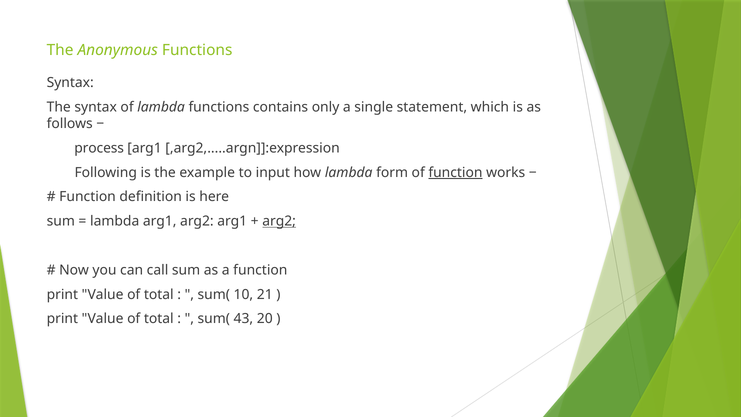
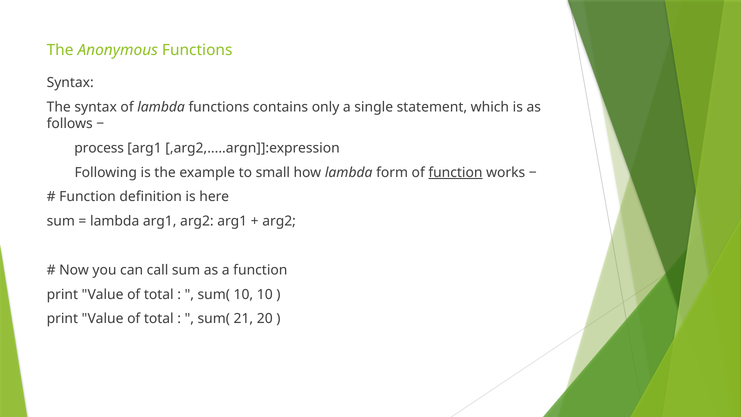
input: input -> small
arg2 at (279, 221) underline: present -> none
10 21: 21 -> 10
43: 43 -> 21
